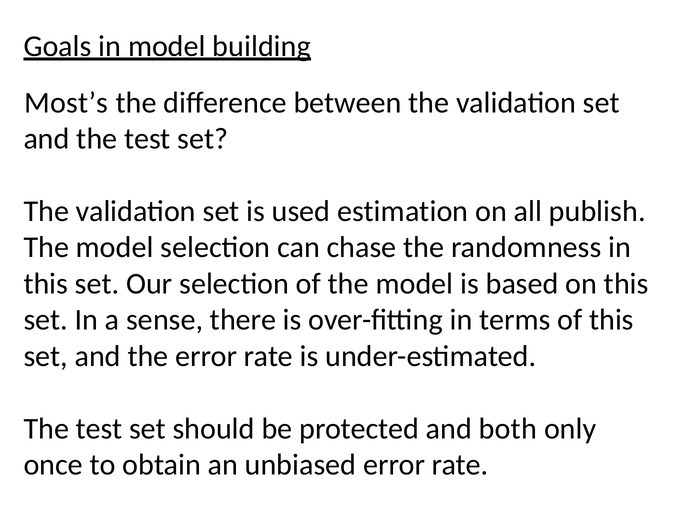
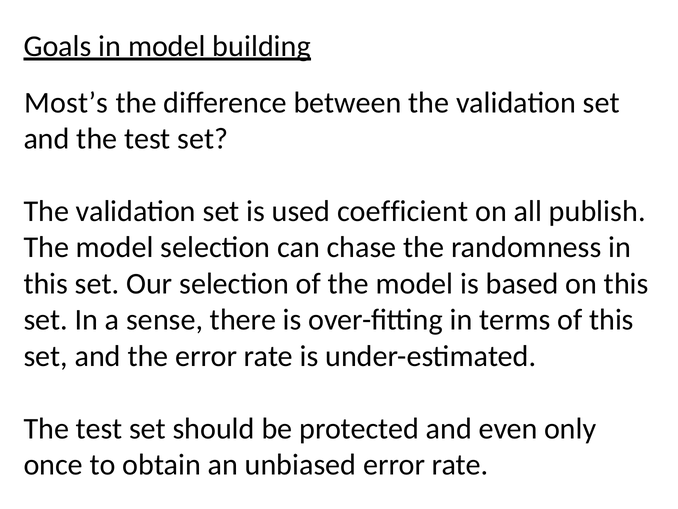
estimation: estimation -> coefficient
both: both -> even
